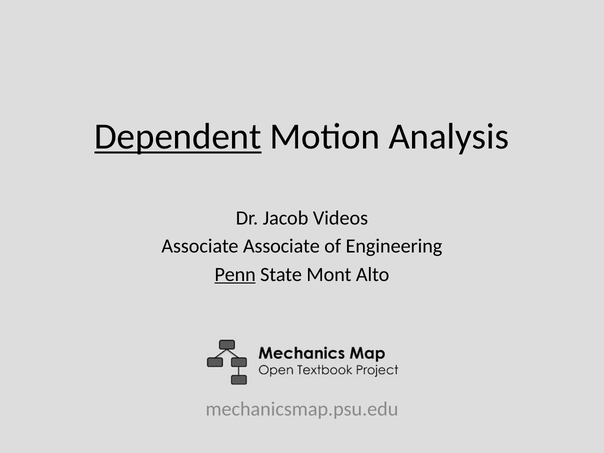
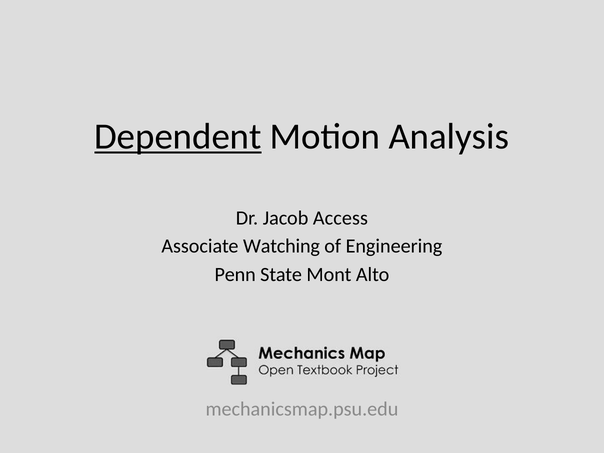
Videos: Videos -> Access
Associate Associate: Associate -> Watching
Penn underline: present -> none
